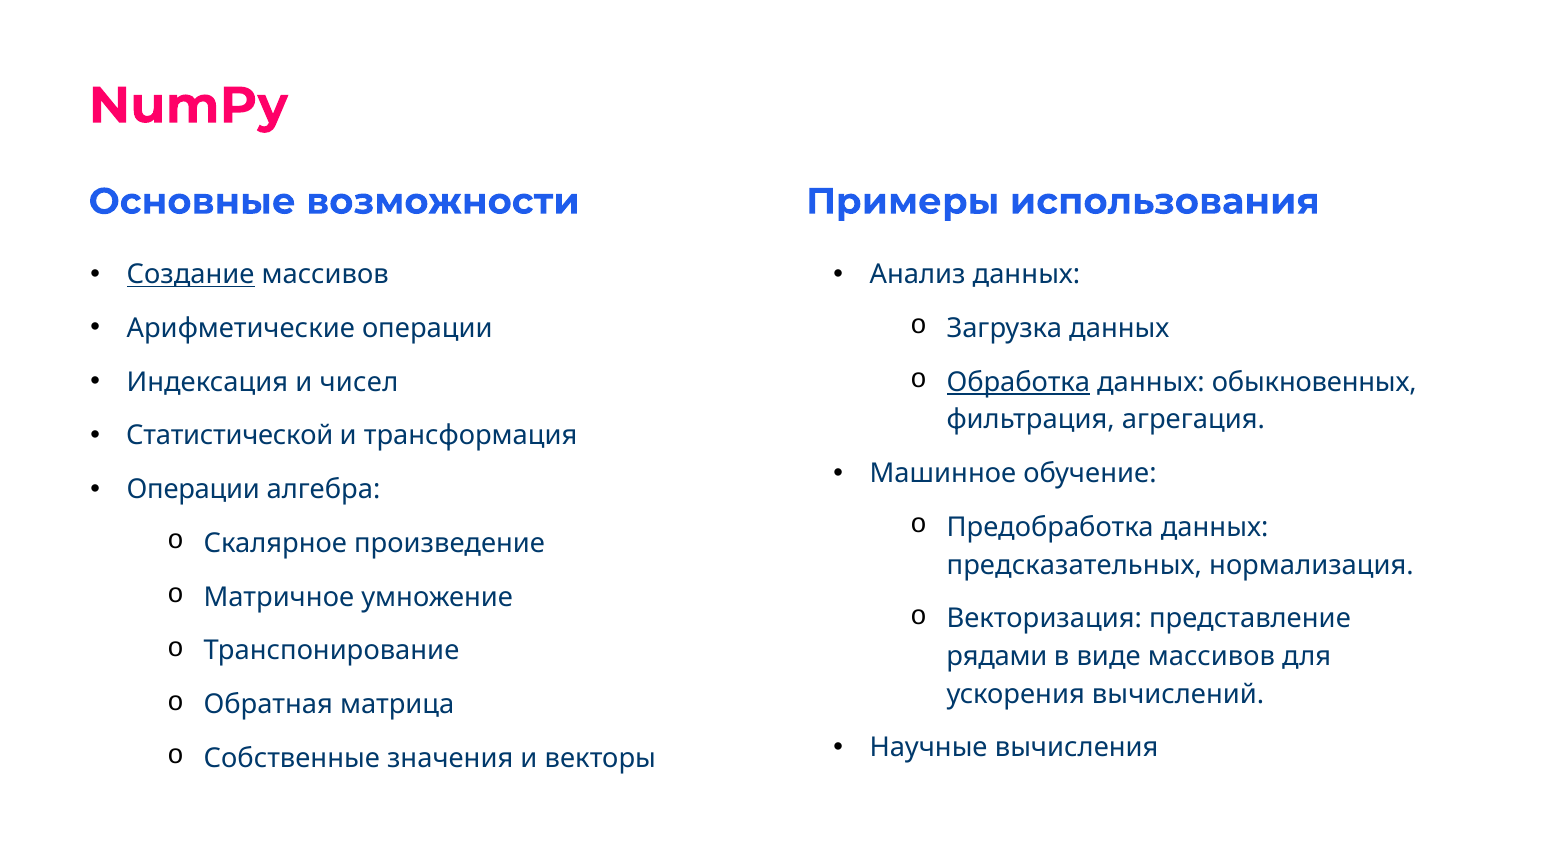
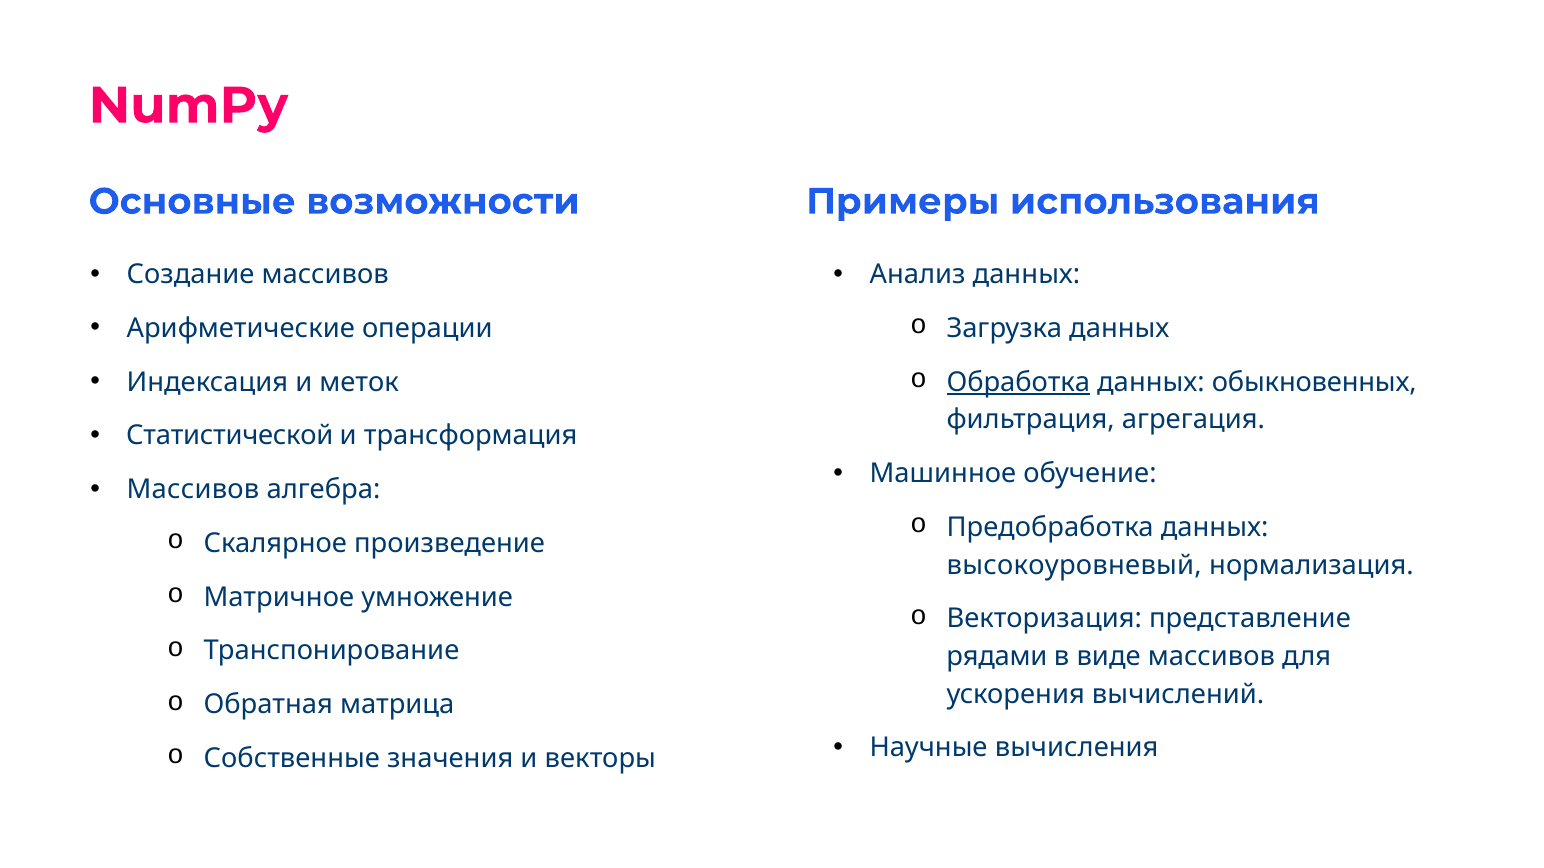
Создание underline: present -> none
чисел: чисел -> меток
Операции at (193, 490): Операции -> Массивов
предсказательных: предсказательных -> высокоуровневый
